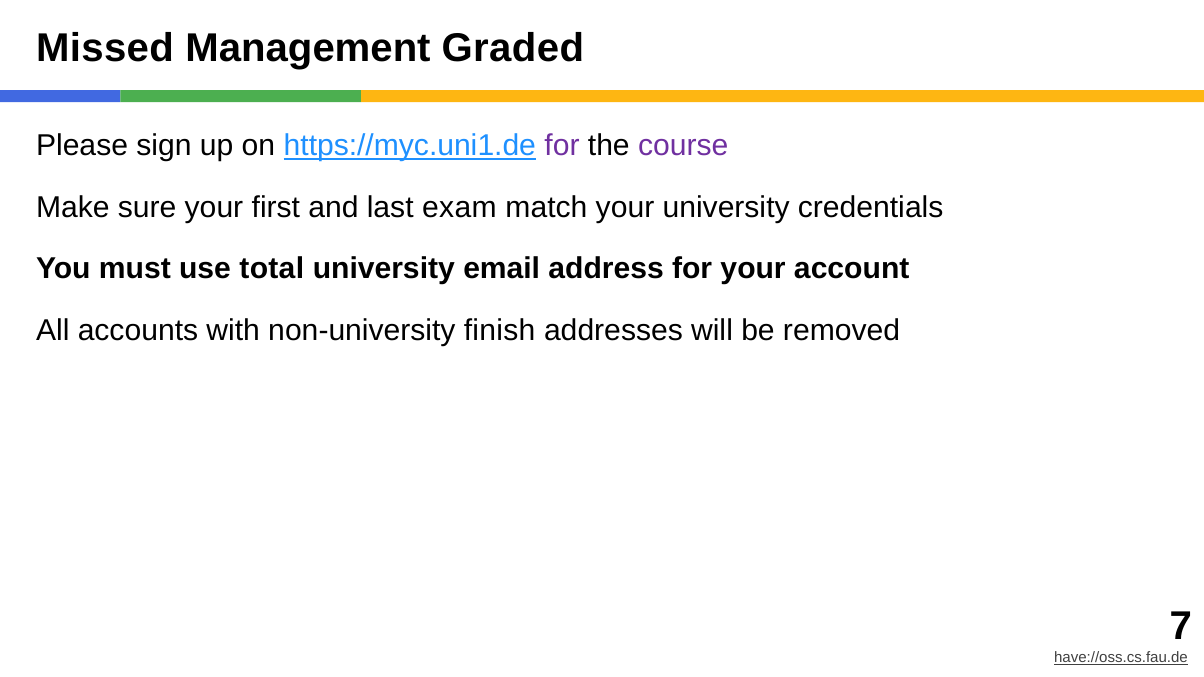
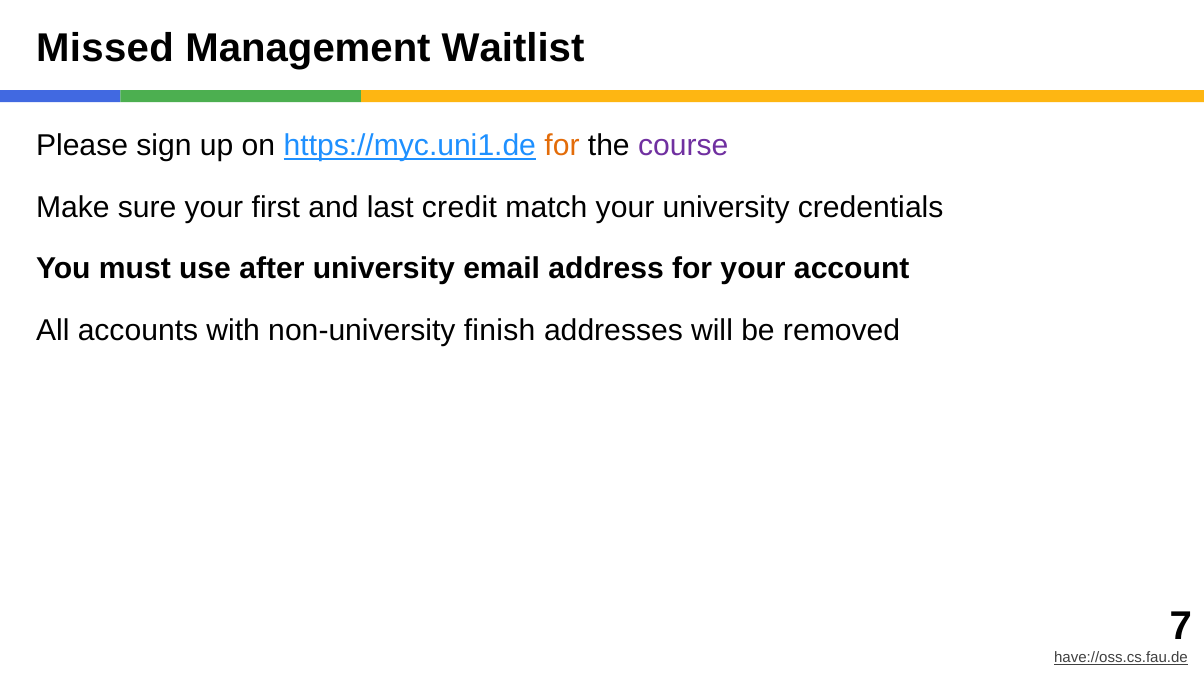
Graded: Graded -> Waitlist
for at (562, 146) colour: purple -> orange
exam: exam -> credit
total: total -> after
